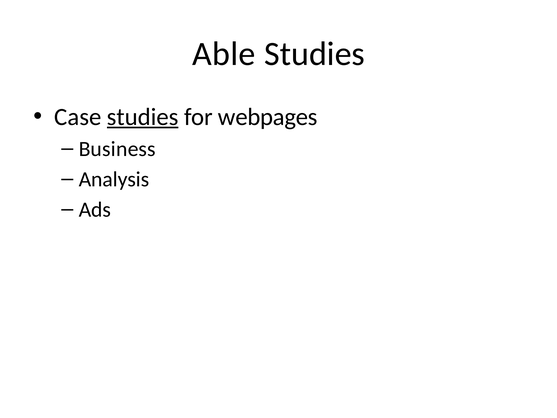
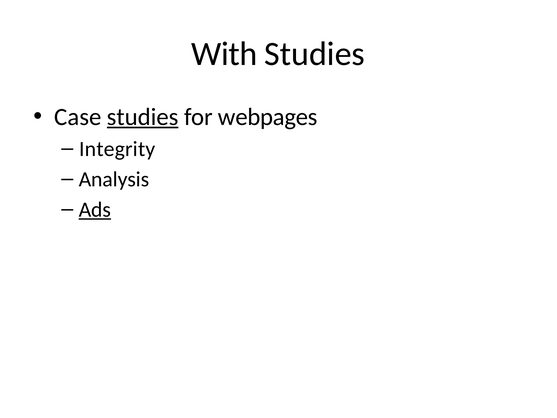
Able: Able -> With
Business: Business -> Integrity
Ads underline: none -> present
